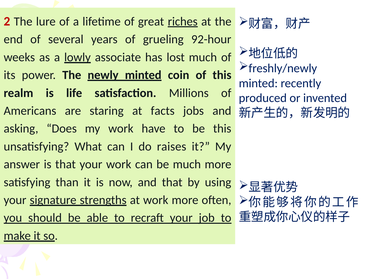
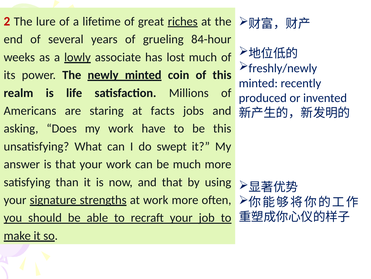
92-hour: 92-hour -> 84-hour
raises: raises -> swept
